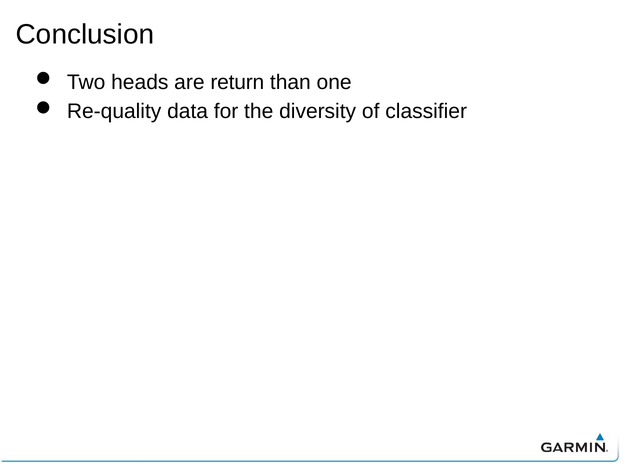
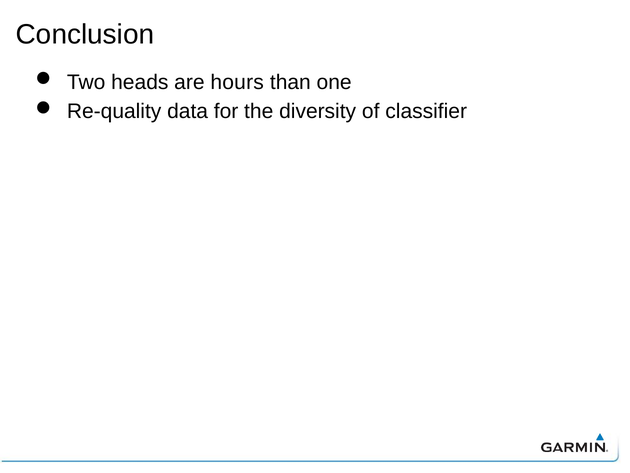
return: return -> hours
